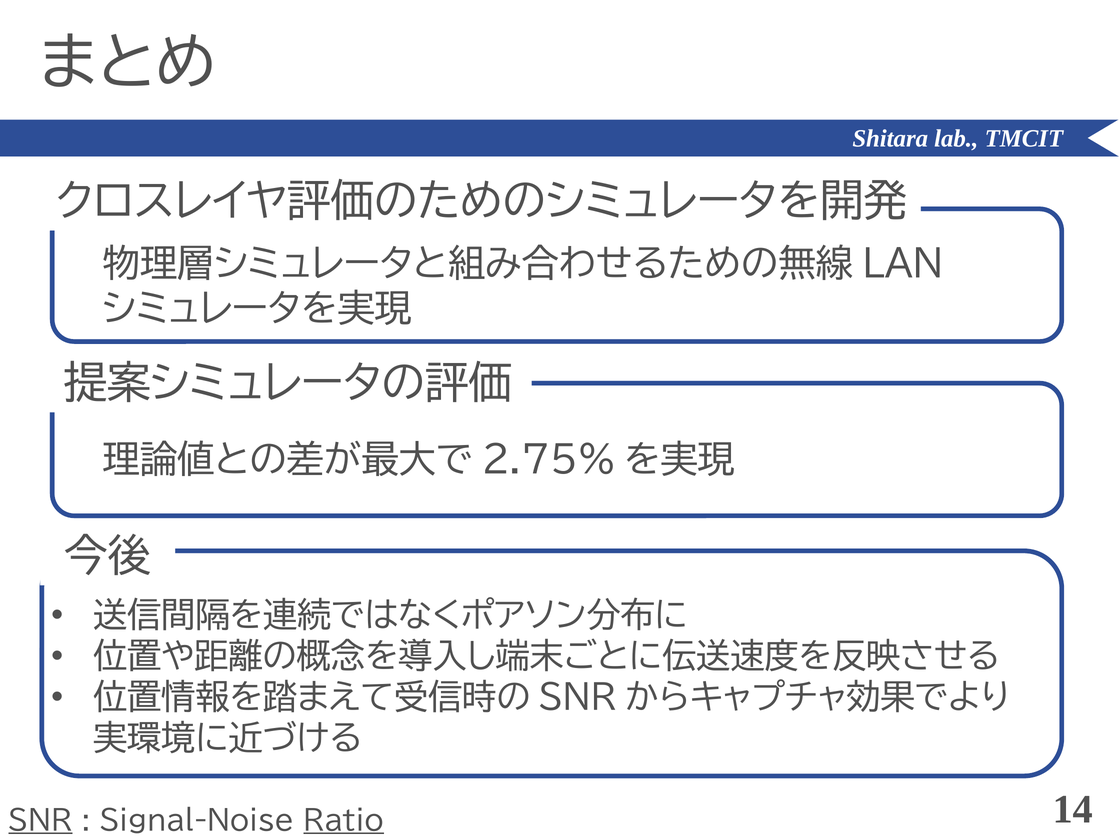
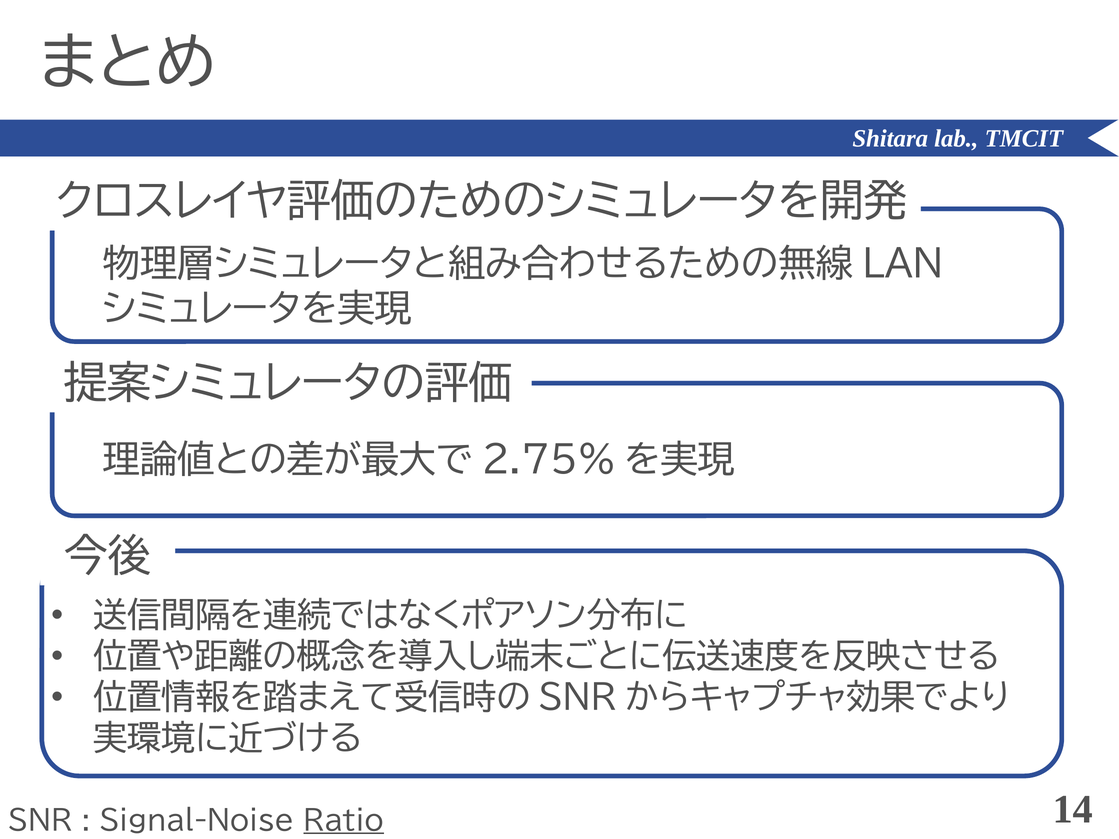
SNR underline: present -> none
